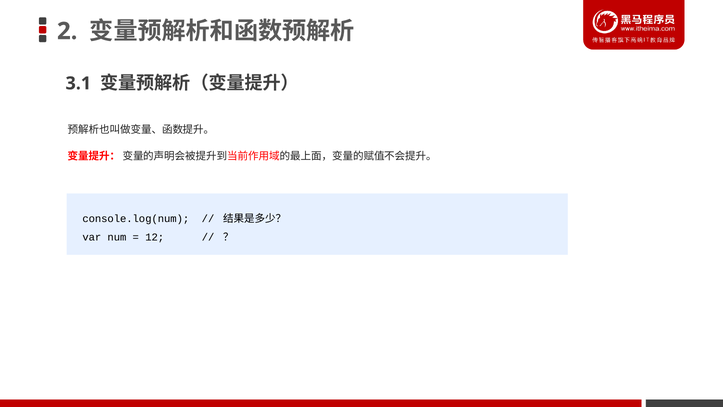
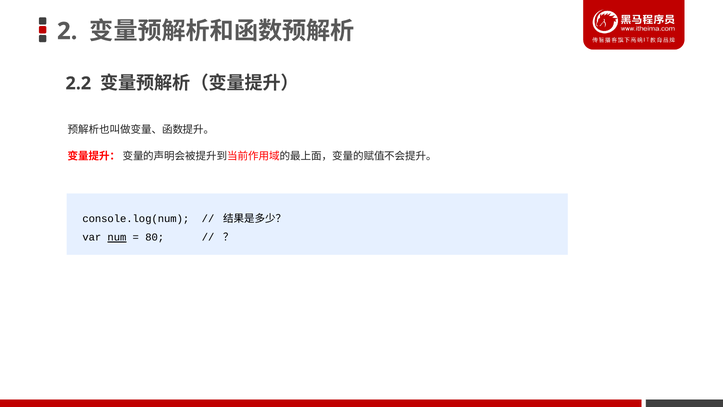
3.1: 3.1 -> 2.2
num underline: none -> present
12: 12 -> 80
